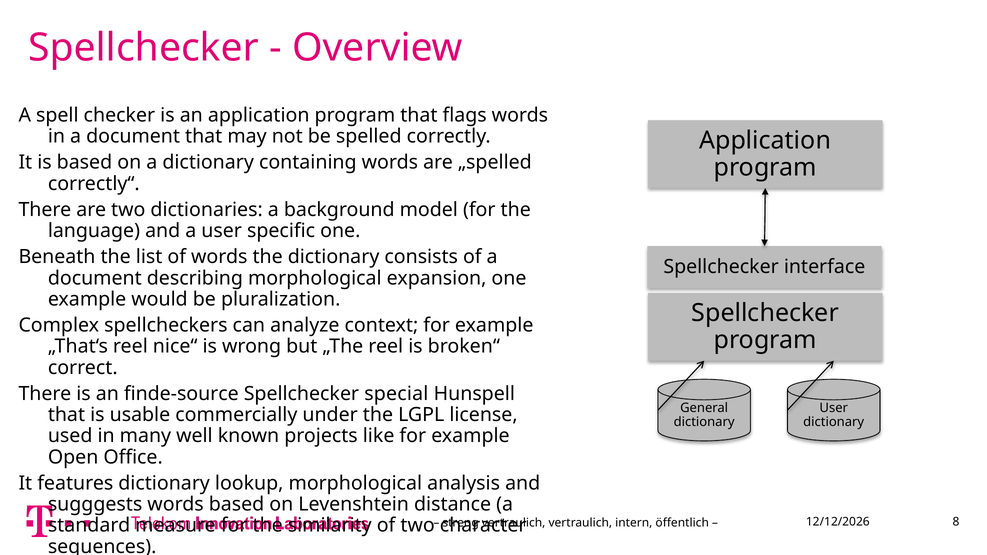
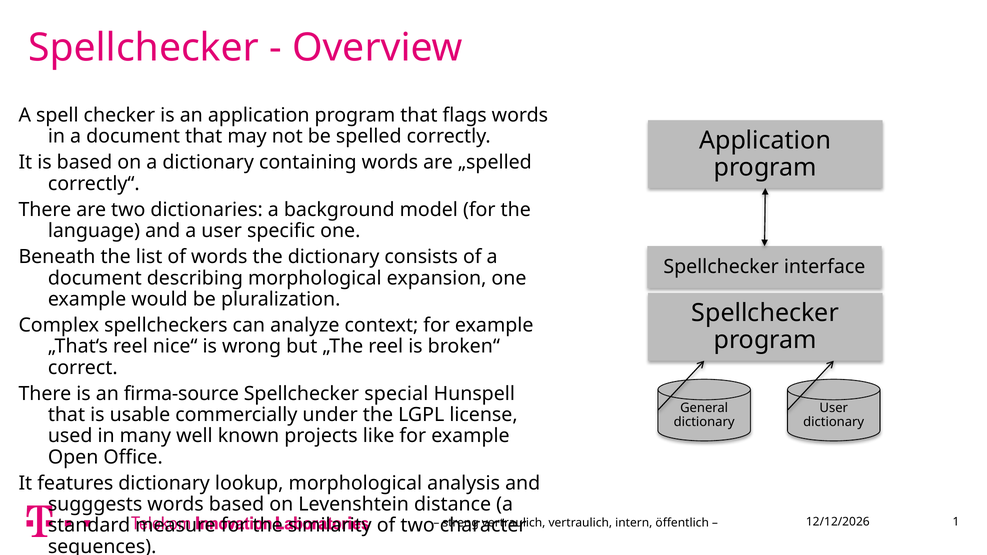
finde-source: finde-source -> firma-source
8: 8 -> 1
